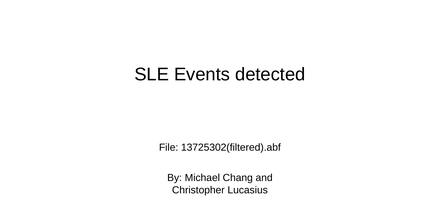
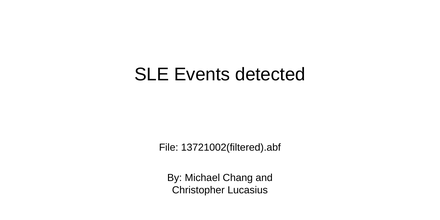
13725302(filtered).abf: 13725302(filtered).abf -> 13721002(filtered).abf
